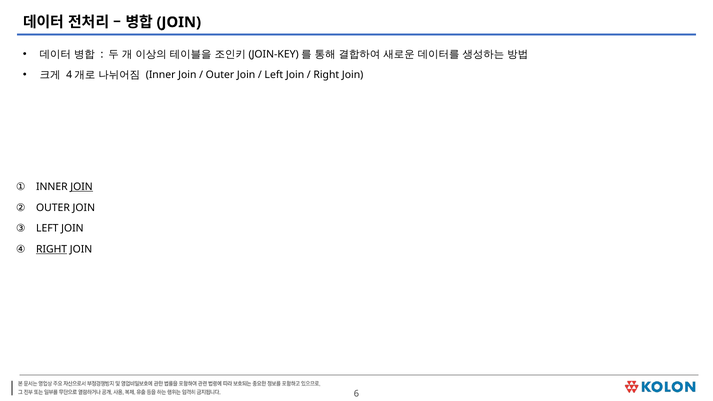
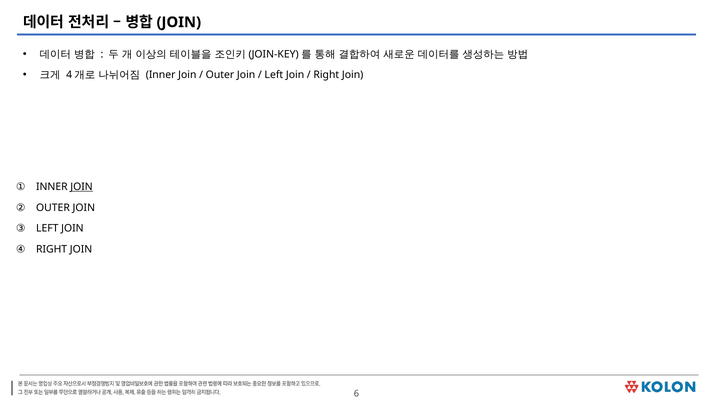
RIGHT at (52, 249) underline: present -> none
